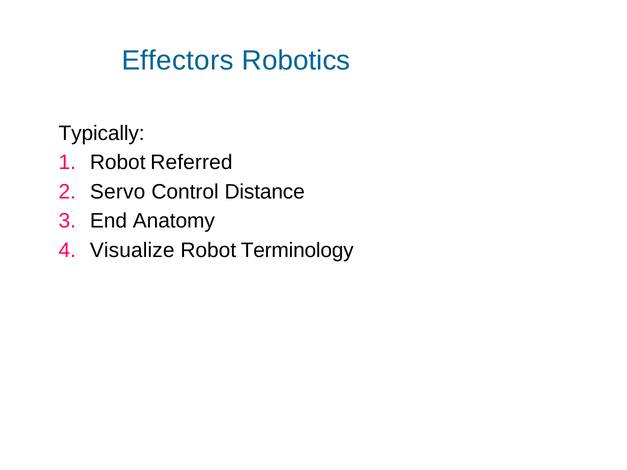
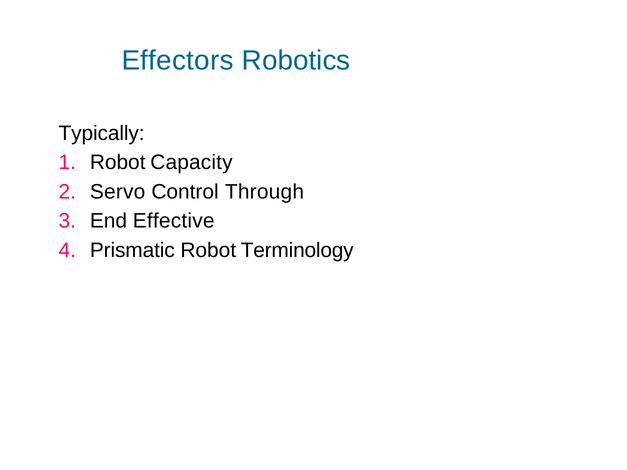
Referred: Referred -> Capacity
Distance: Distance -> Through
Anatomy: Anatomy -> Effective
Visualize: Visualize -> Prismatic
